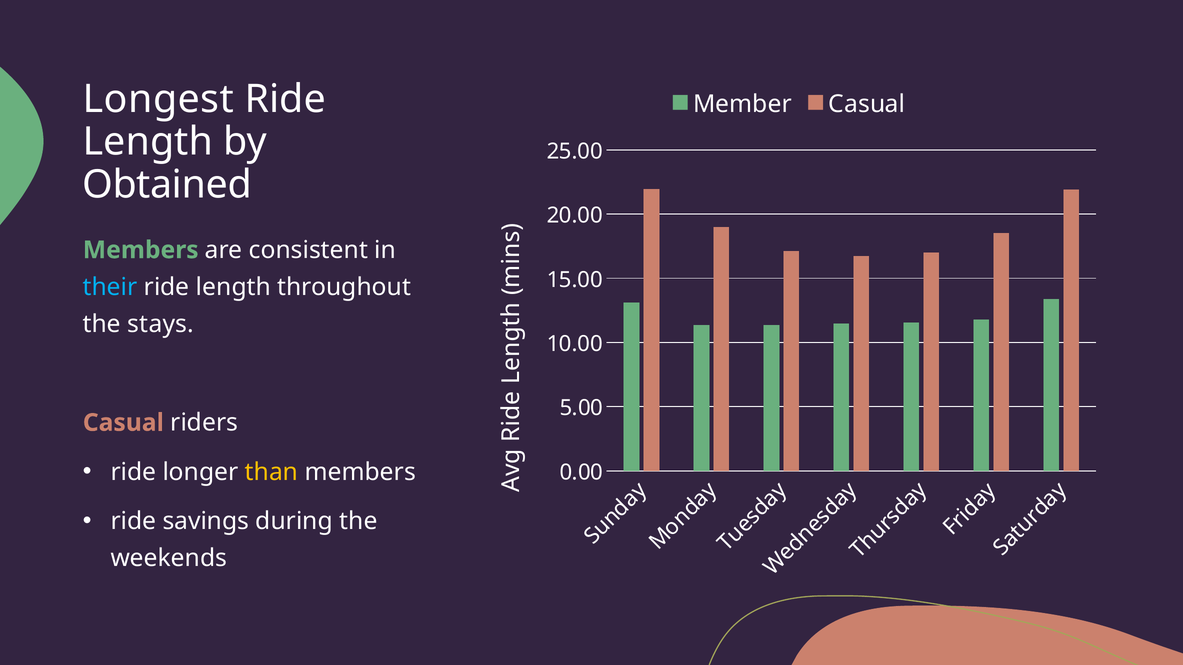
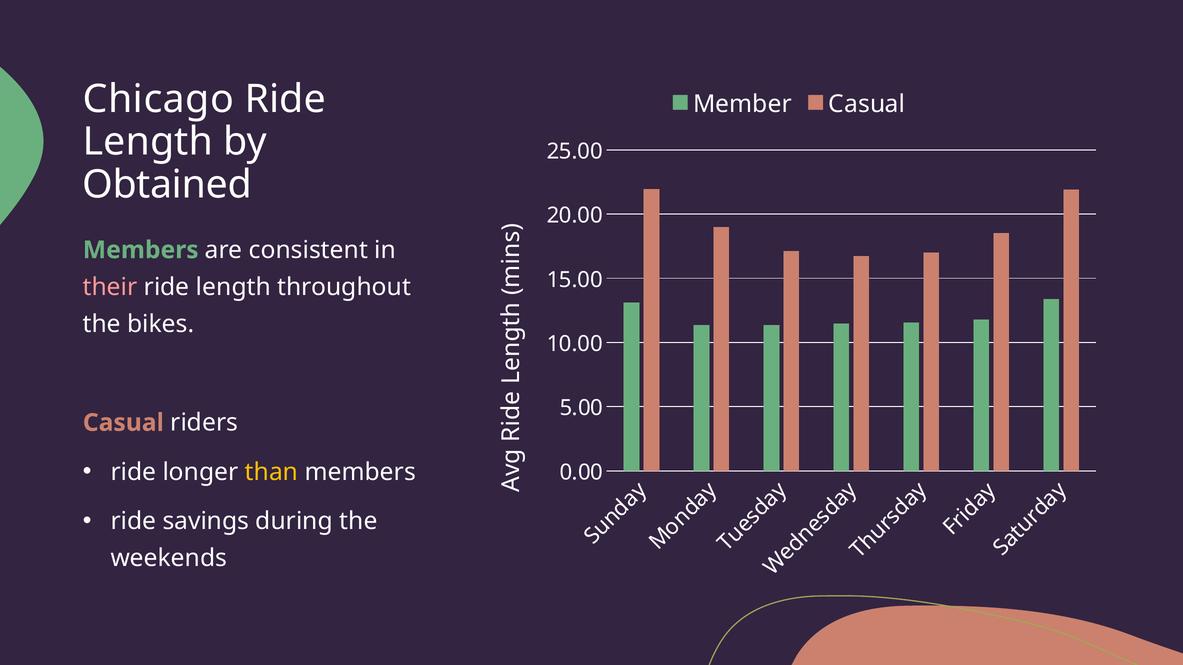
Longest: Longest -> Chicago
their colour: light blue -> pink
stays: stays -> bikes
